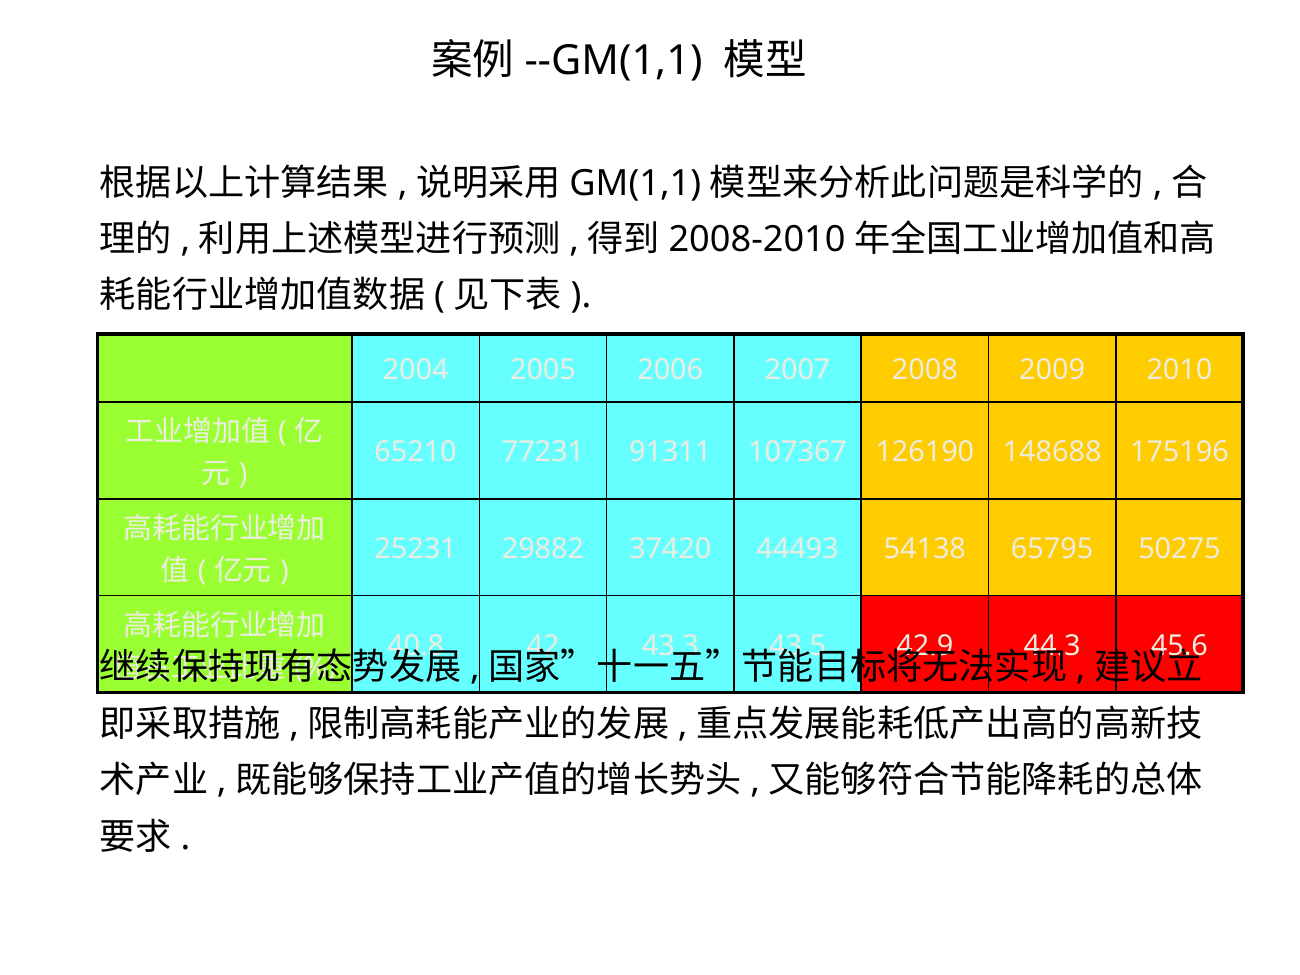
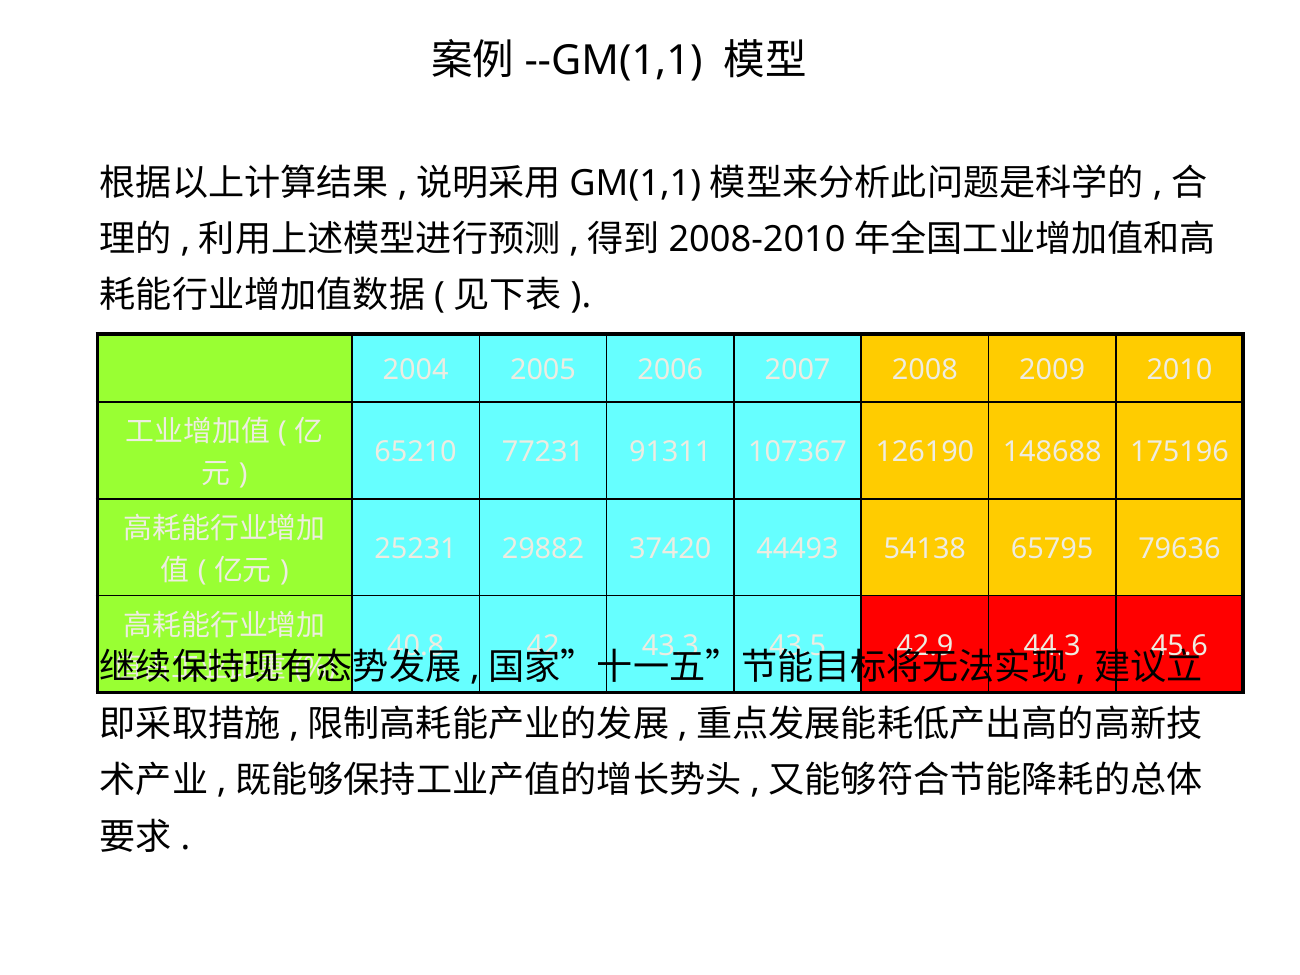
50275: 50275 -> 79636
